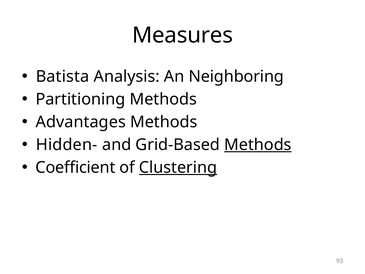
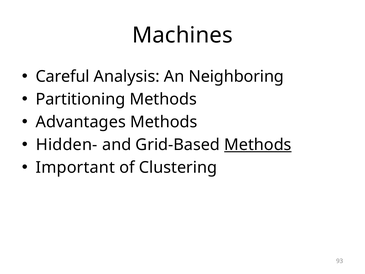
Measures: Measures -> Machines
Batista: Batista -> Careful
Coefficient: Coefficient -> Important
Clustering underline: present -> none
